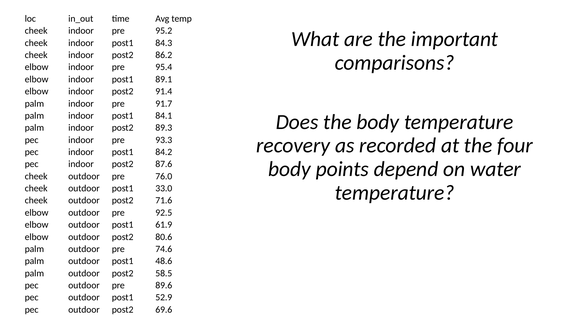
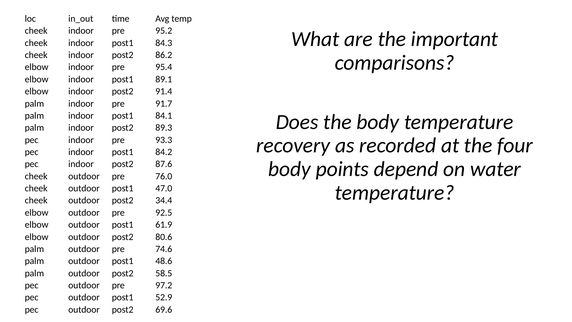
33.0: 33.0 -> 47.0
71.6: 71.6 -> 34.4
89.6: 89.6 -> 97.2
